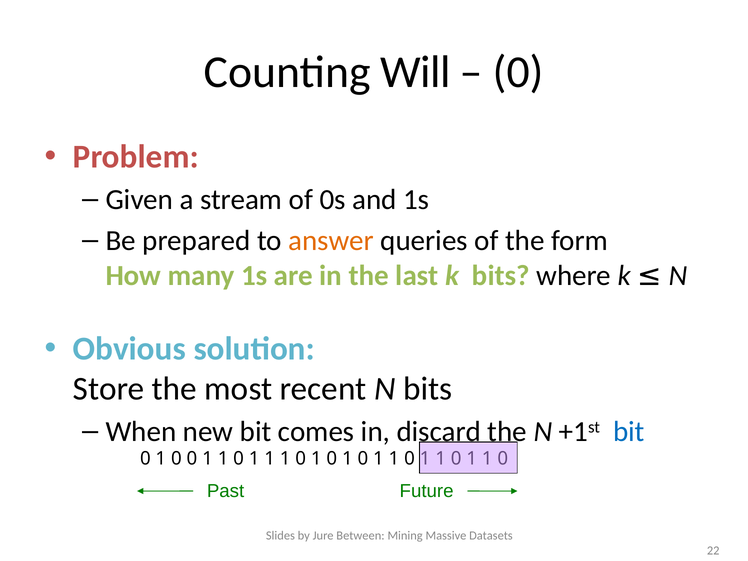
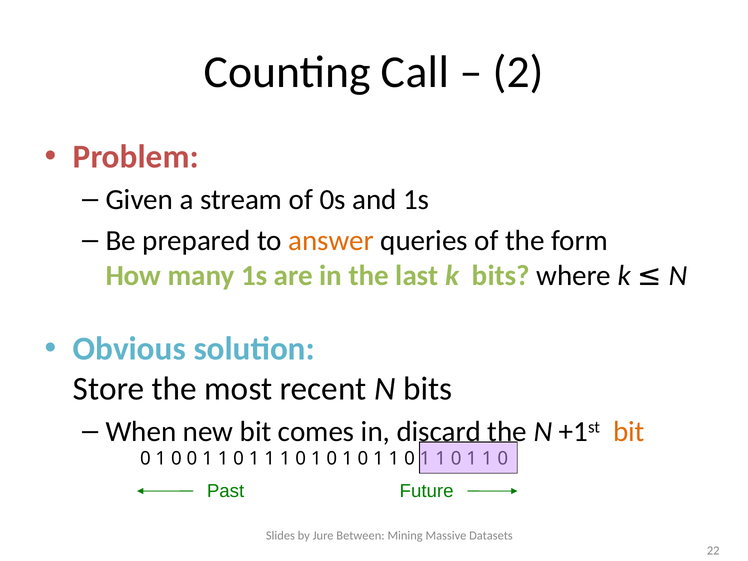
Will: Will -> Call
0 at (518, 72): 0 -> 2
bit at (629, 432) colour: blue -> orange
